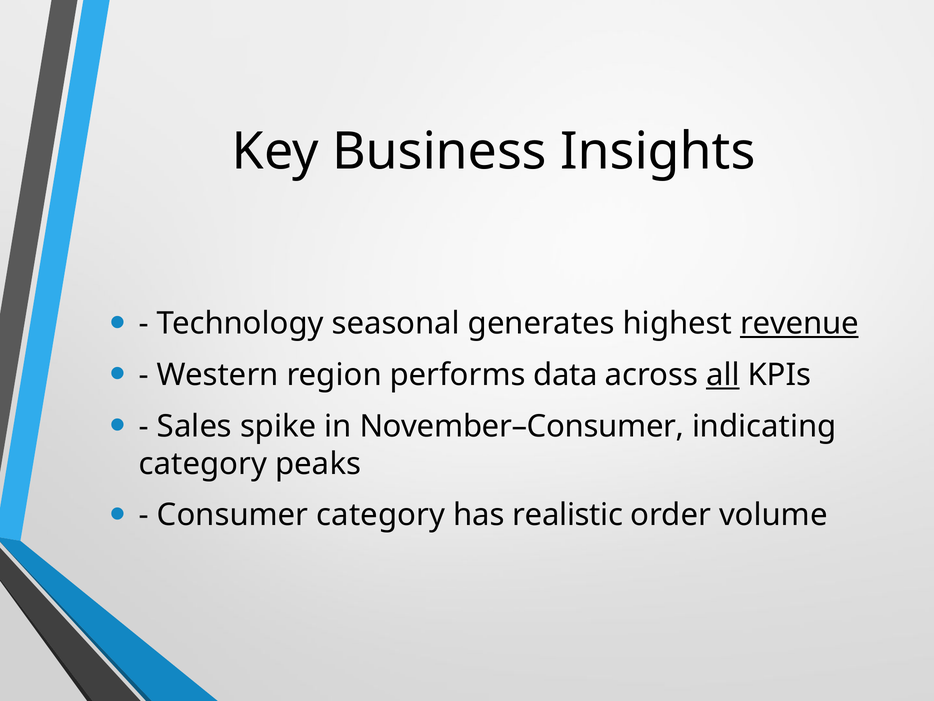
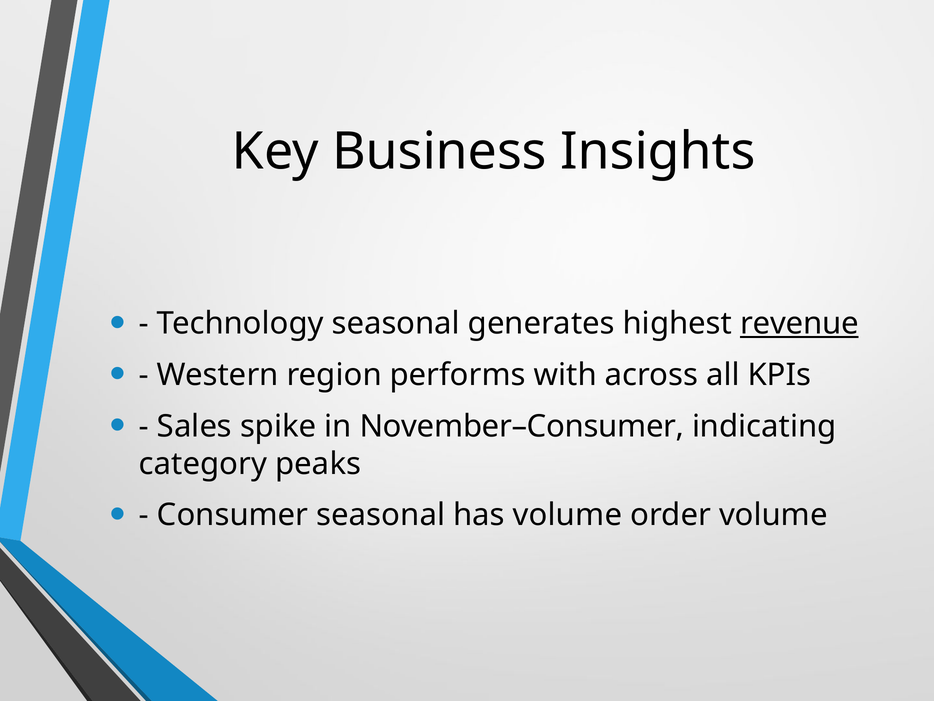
data: data -> with
all underline: present -> none
Consumer category: category -> seasonal
has realistic: realistic -> volume
